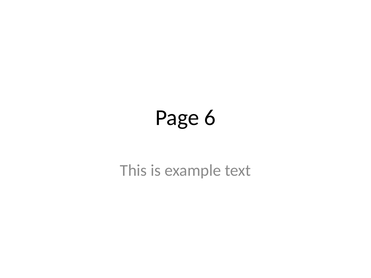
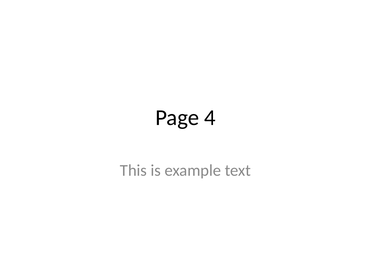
6: 6 -> 4
